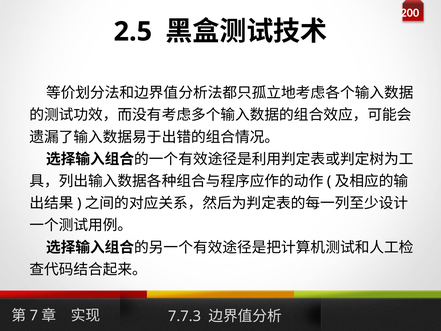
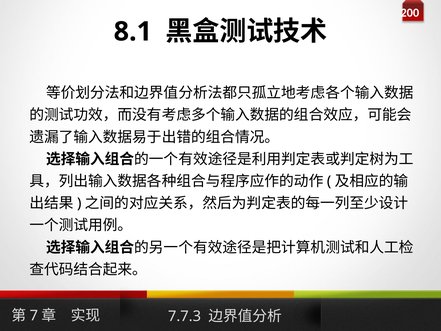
2.5: 2.5 -> 8.1
